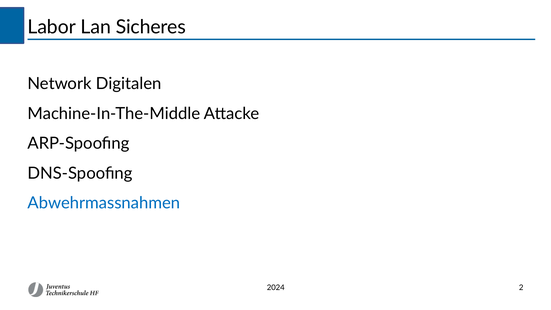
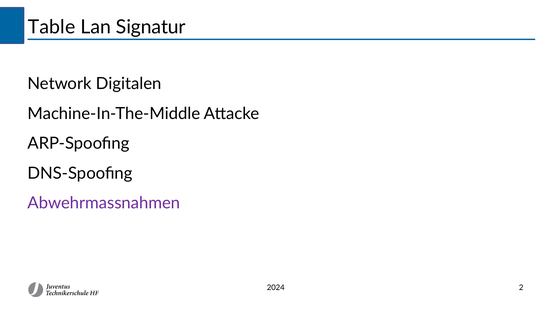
Labor: Labor -> Table
Sicheres: Sicheres -> Signatur
Abwehrmassnahmen colour: blue -> purple
